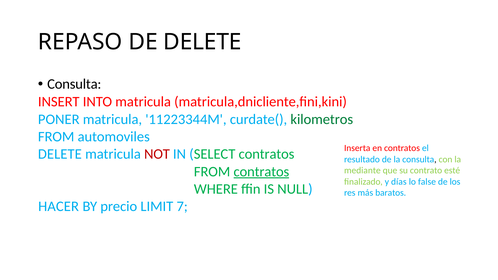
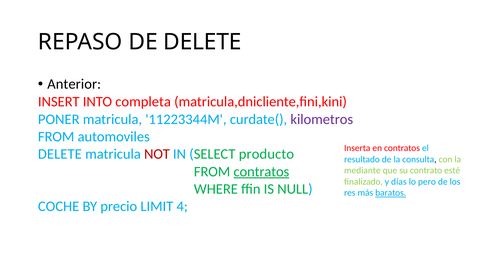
Consulta at (74, 84): Consulta -> Anterior
INTO matricula: matricula -> completa
kilometros colour: green -> purple
SELECT contratos: contratos -> producto
false: false -> pero
baratos underline: none -> present
HACER: HACER -> COCHE
7: 7 -> 4
